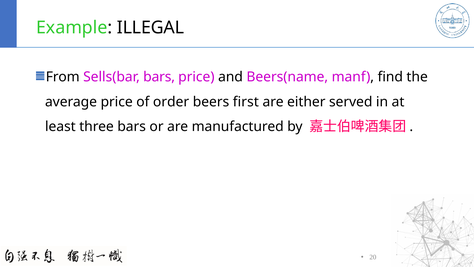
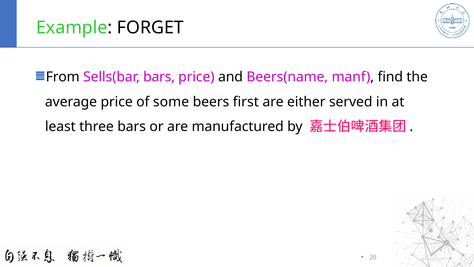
ILLEGAL: ILLEGAL -> FORGET
order: order -> some
